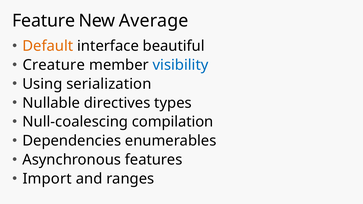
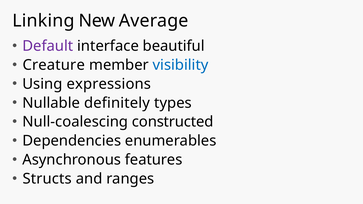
Feature: Feature -> Linking
Default colour: orange -> purple
serialization: serialization -> expressions
directives: directives -> definitely
compilation: compilation -> constructed
Import: Import -> Structs
